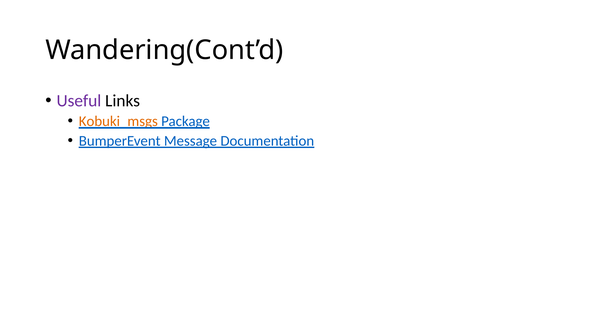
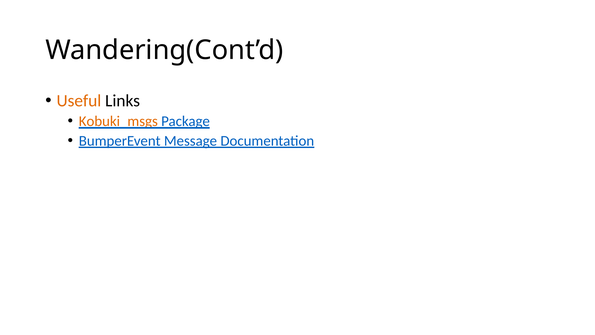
Useful colour: purple -> orange
